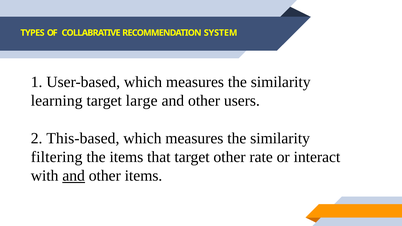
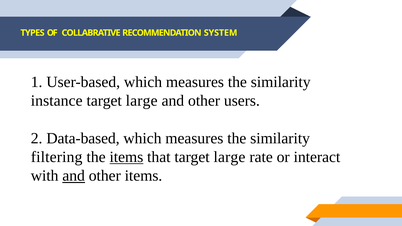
learning: learning -> instance
This-based: This-based -> Data-based
items at (126, 157) underline: none -> present
that target other: other -> large
